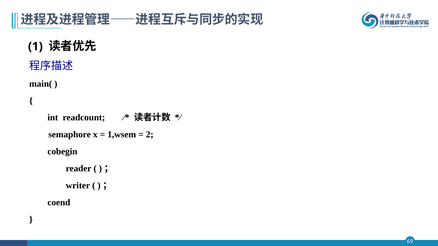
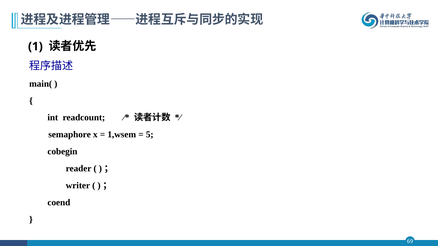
2: 2 -> 5
